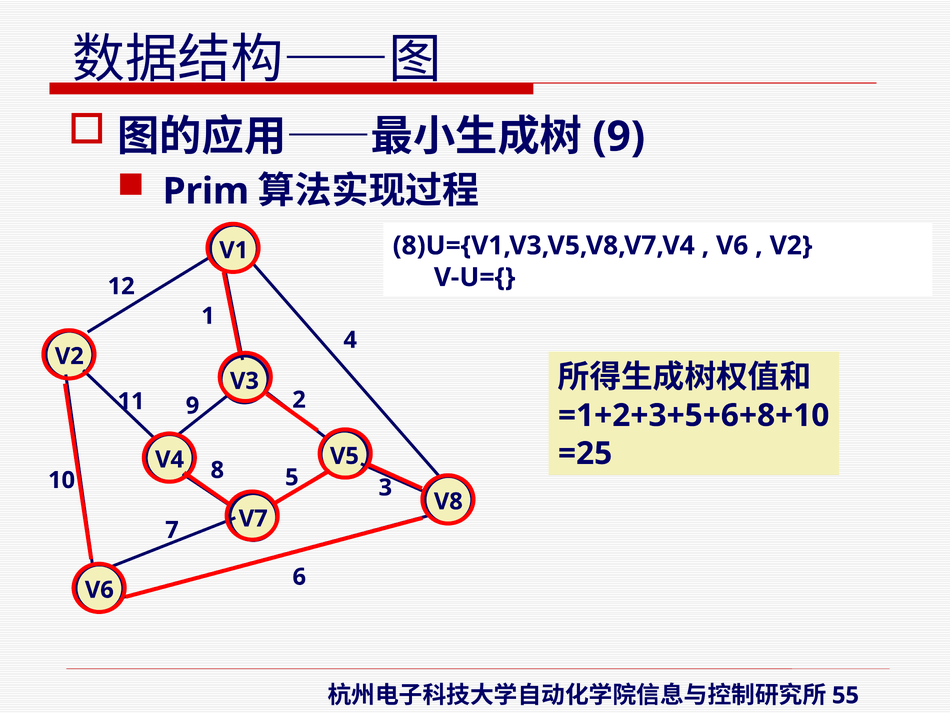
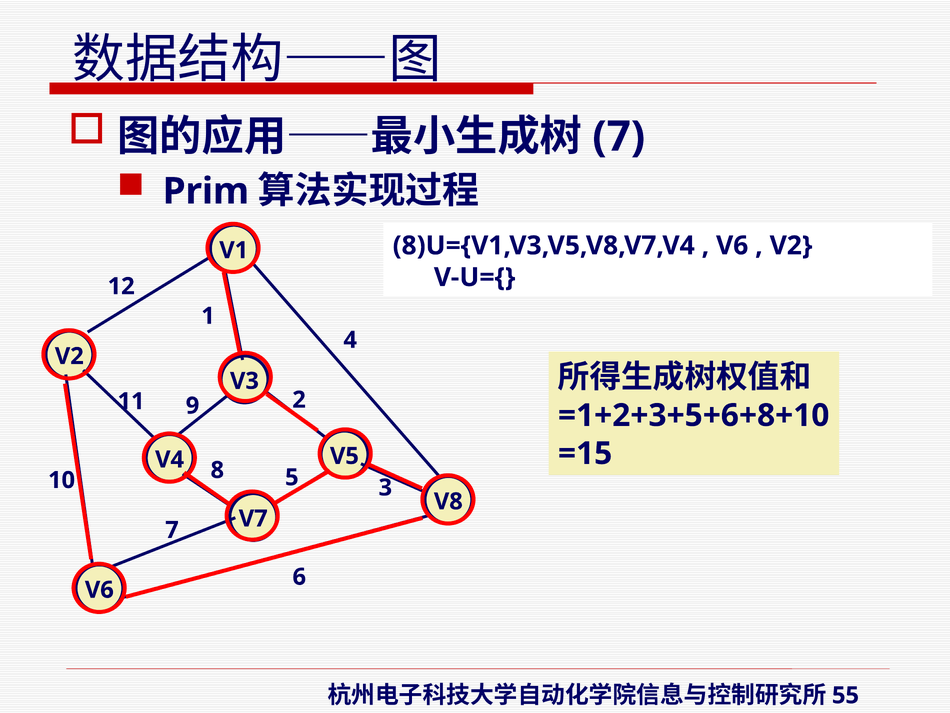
9 at (619, 137): 9 -> 7
=25: =25 -> =15
